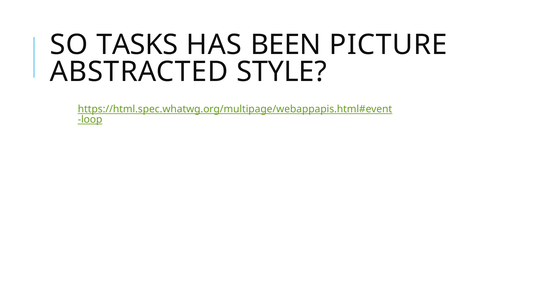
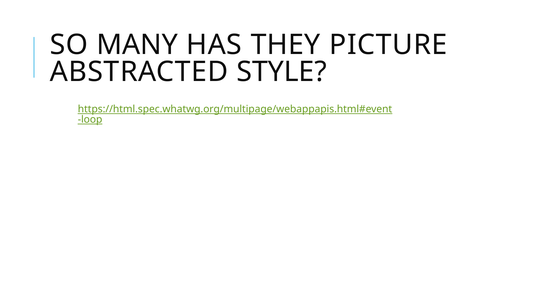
TASKS: TASKS -> MANY
BEEN: BEEN -> THEY
